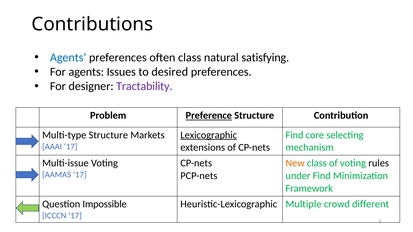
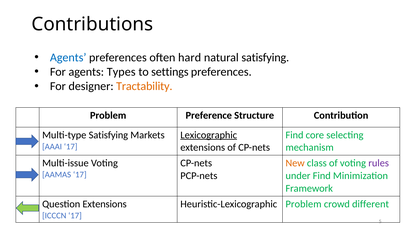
often class: class -> hard
Issues: Issues -> Types
desired: desired -> settings
Tractability colour: purple -> orange
Preference underline: present -> none
Multi-type Structure: Structure -> Satisfying
rules colour: black -> purple
Question Impossible: Impossible -> Extensions
Heuristic-Lexicographic Multiple: Multiple -> Problem
